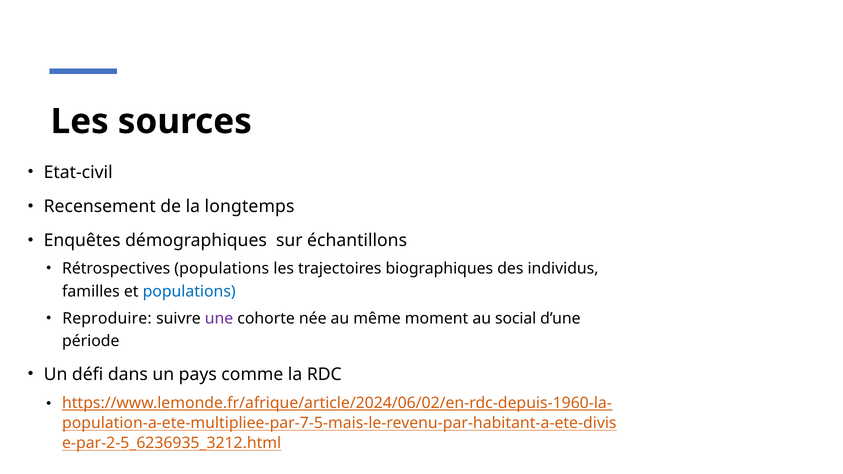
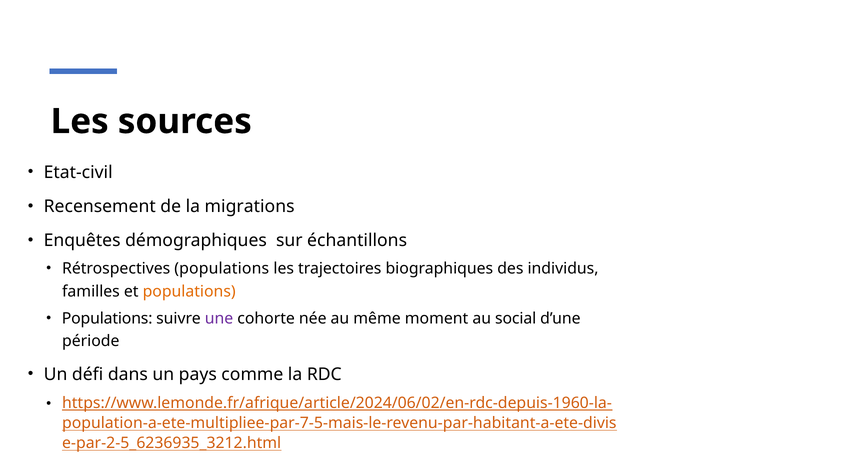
longtemps: longtemps -> migrations
populations at (189, 291) colour: blue -> orange
Reproduire at (107, 319): Reproduire -> Populations
